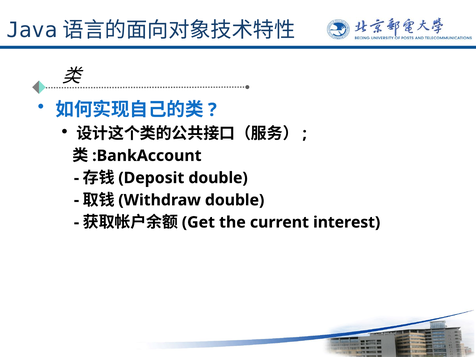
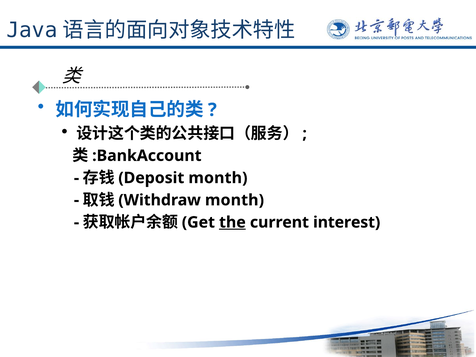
double at (218, 178): double -> month
double at (235, 200): double -> month
the underline: none -> present
